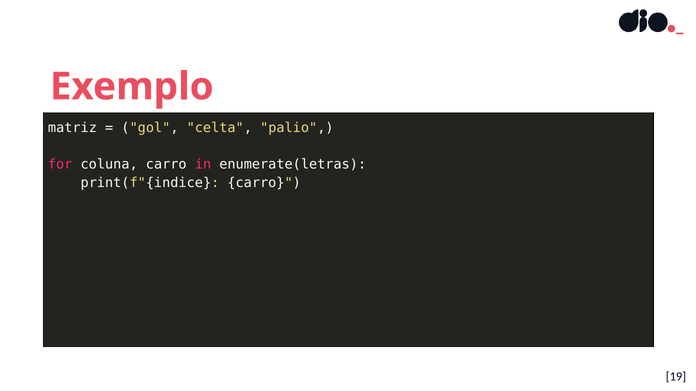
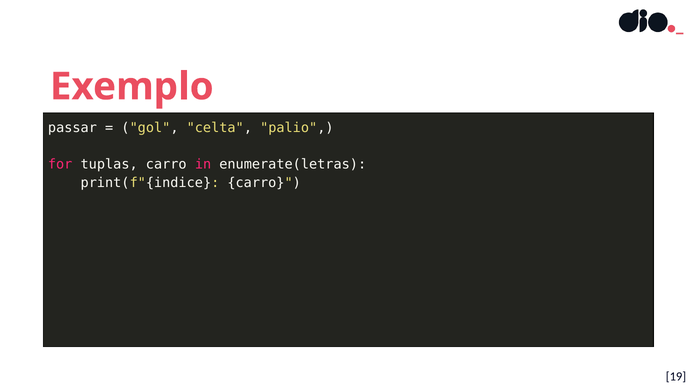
matriz: matriz -> passar
coluna: coluna -> tuplas
